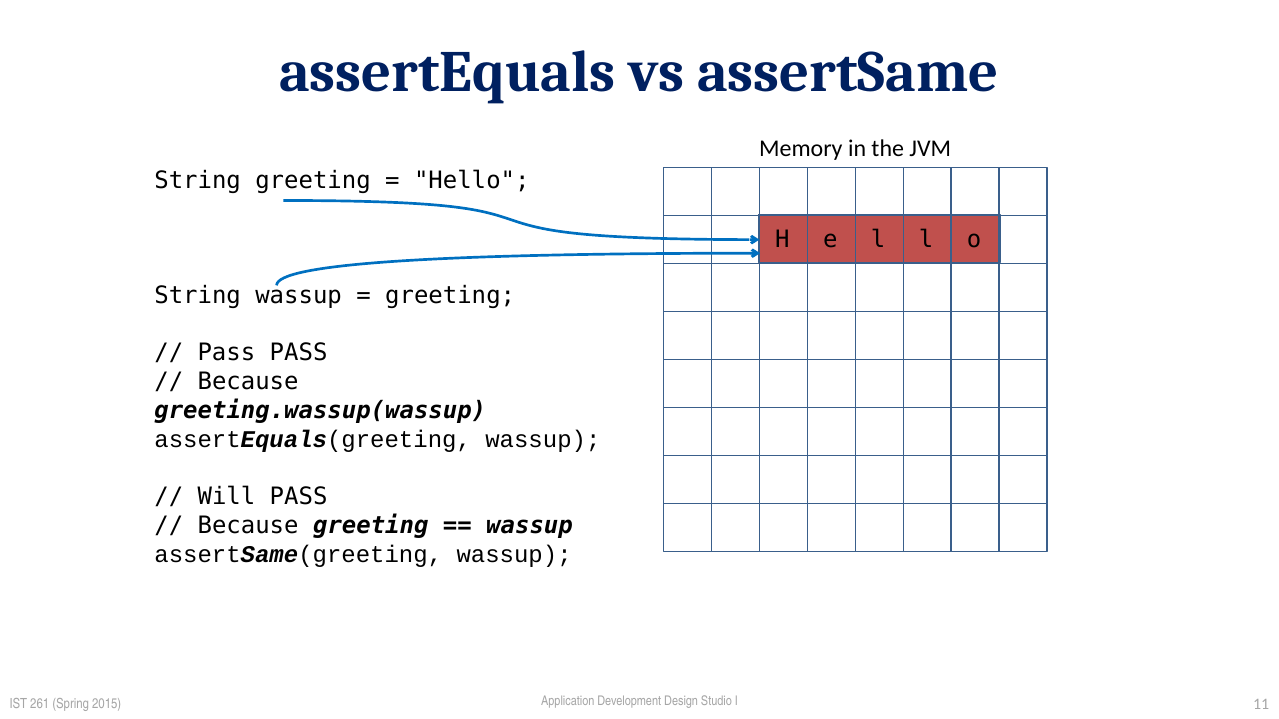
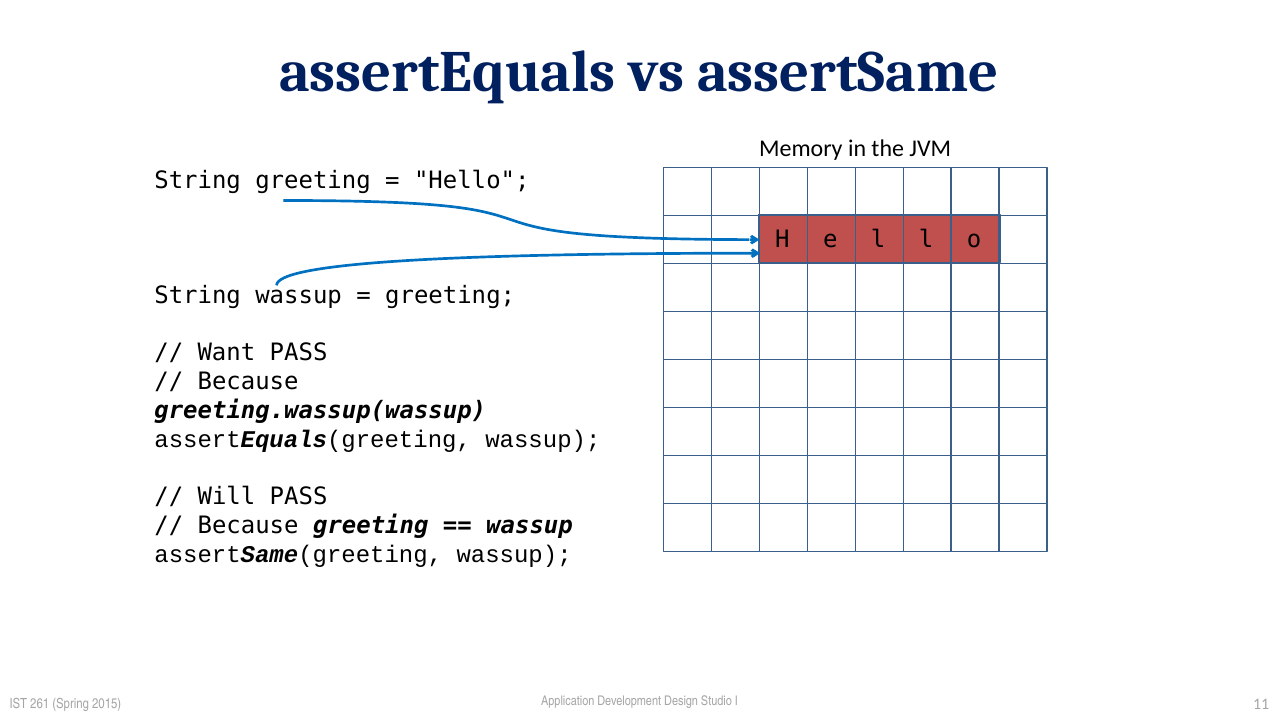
Pass at (226, 353): Pass -> Want
